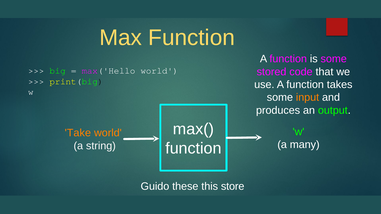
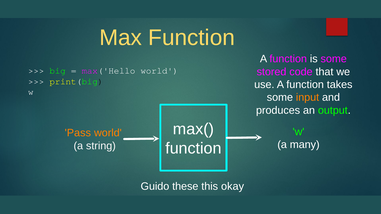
Take: Take -> Pass
store: store -> okay
